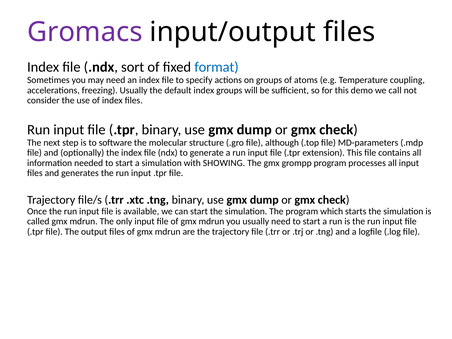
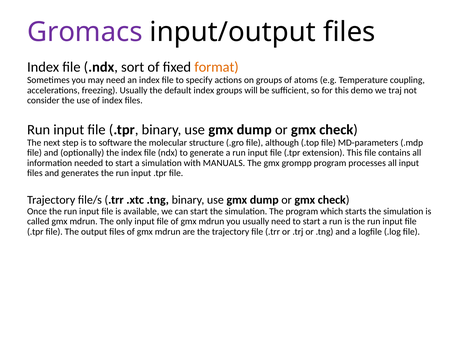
format colour: blue -> orange
call: call -> traj
SHOWING: SHOWING -> MANUALS
